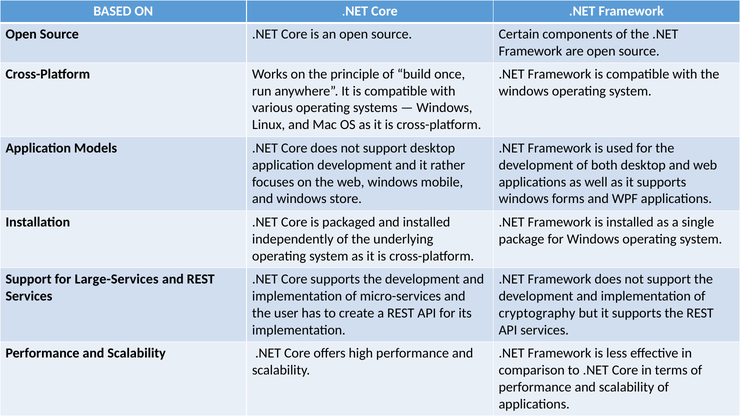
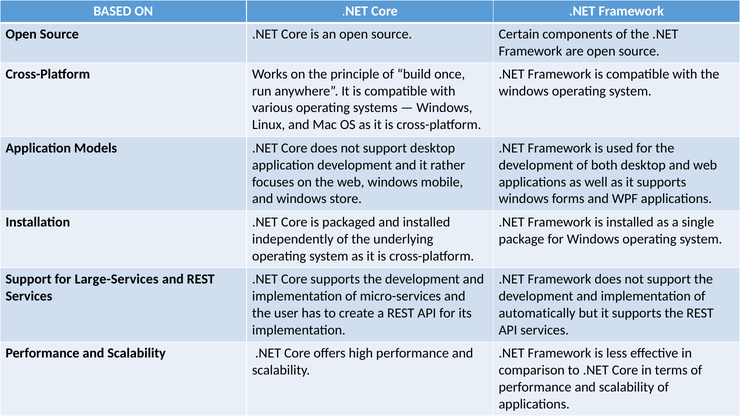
cryptography: cryptography -> automatically
